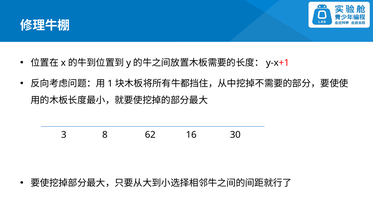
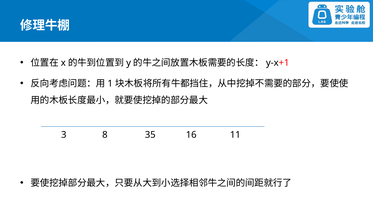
62: 62 -> 35
30: 30 -> 11
